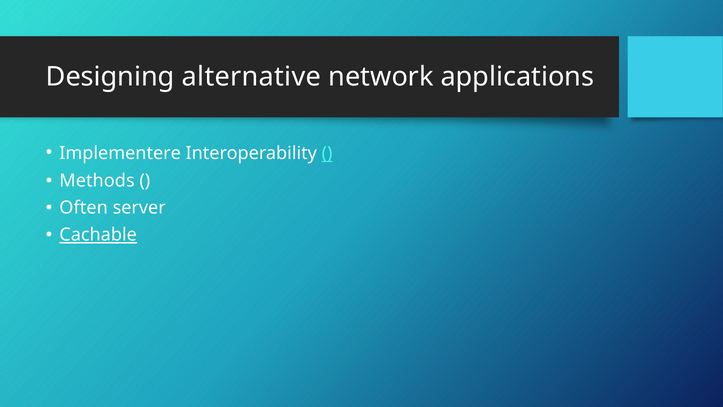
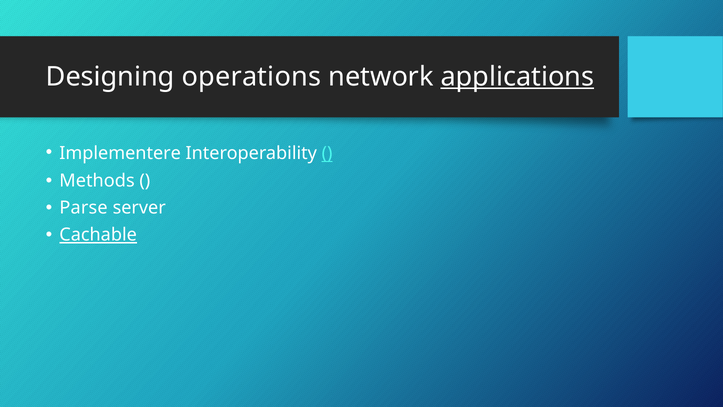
alternative: alternative -> operations
applications underline: none -> present
Often: Often -> Parse
